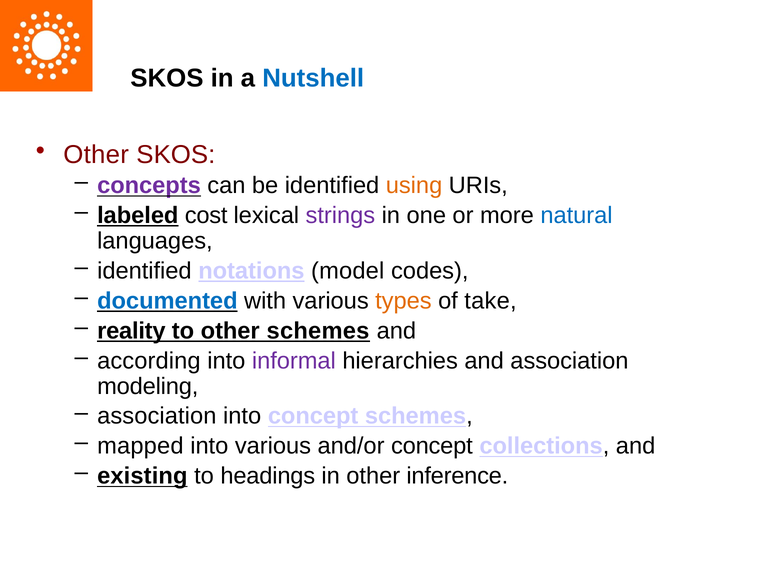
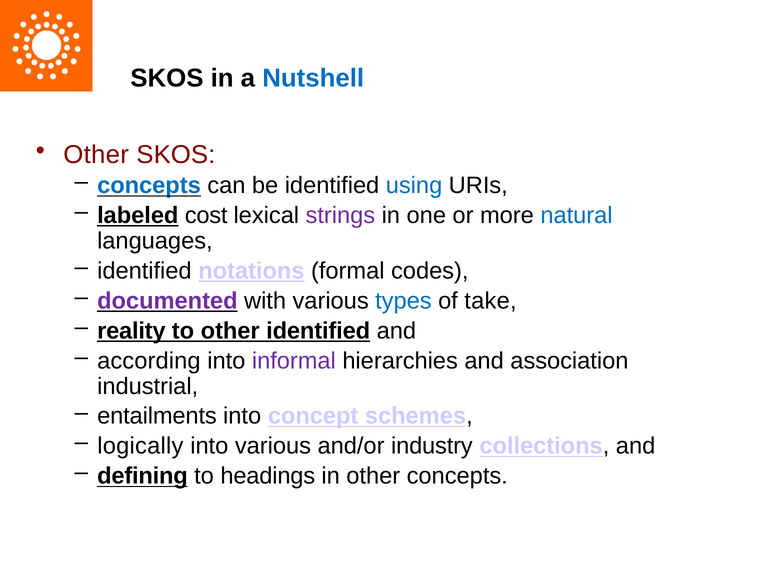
concepts at (149, 186) colour: purple -> blue
using colour: orange -> blue
model: model -> formal
documented colour: blue -> purple
types colour: orange -> blue
other schemes: schemes -> identified
modeling: modeling -> industrial
association at (157, 416): association -> entailments
mapped: mapped -> logically
and/or concept: concept -> industry
existing: existing -> defining
other inference: inference -> concepts
